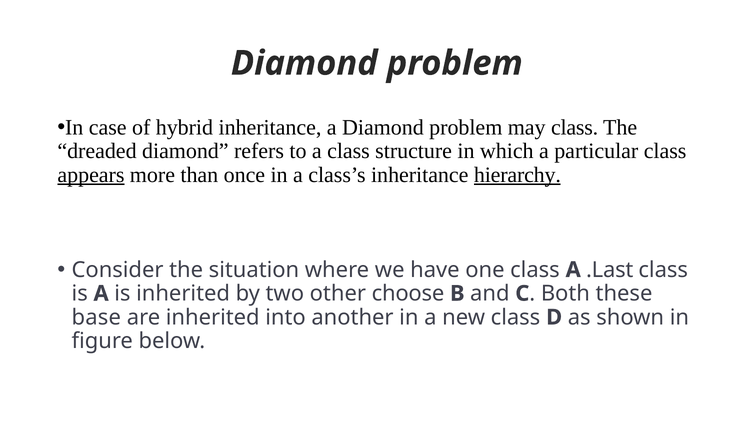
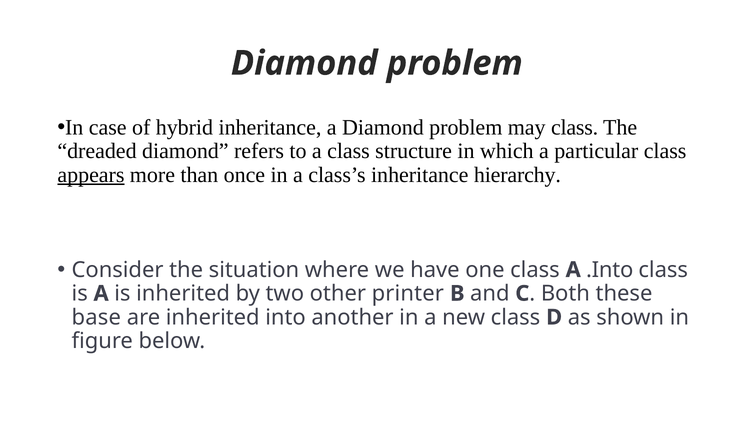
hierarchy underline: present -> none
.Last: .Last -> .Into
choose: choose -> printer
